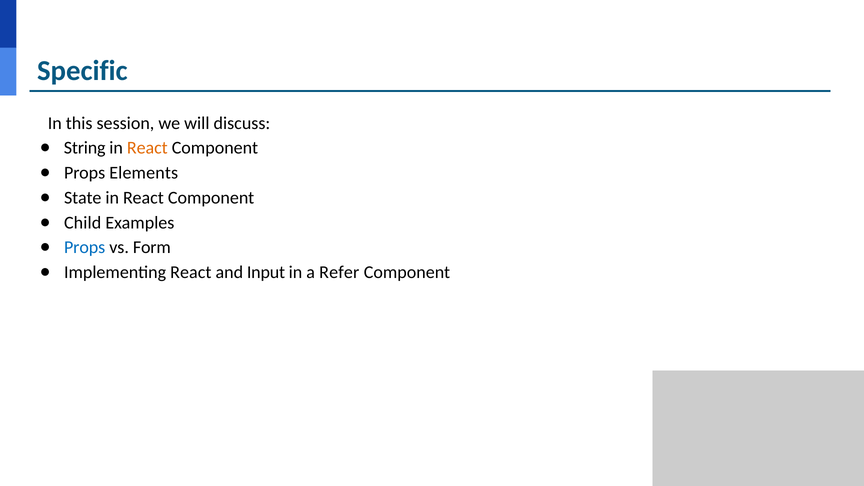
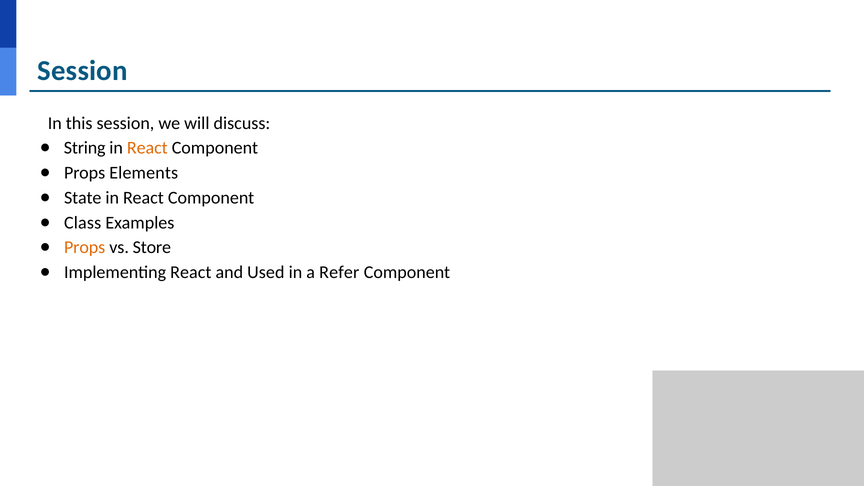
Specific at (83, 71): Specific -> Session
Child: Child -> Class
Props at (85, 247) colour: blue -> orange
Form: Form -> Store
Input: Input -> Used
